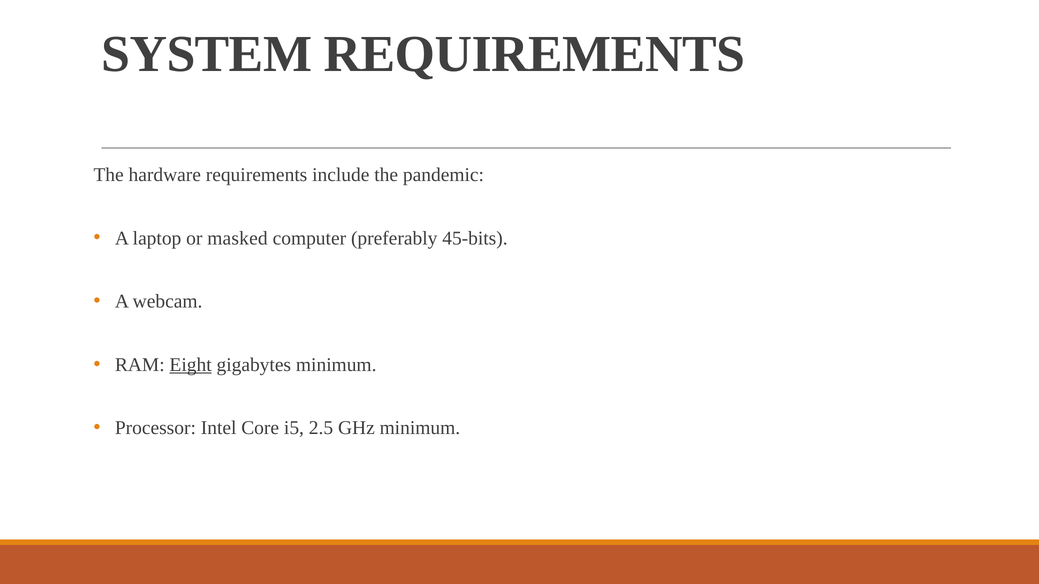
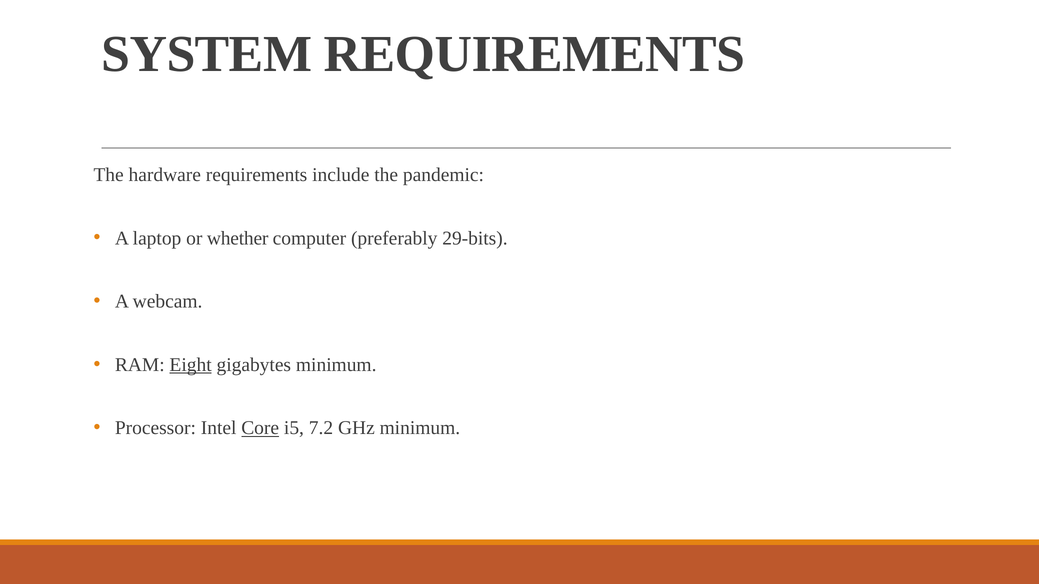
masked: masked -> whether
45-bits: 45-bits -> 29-bits
Core underline: none -> present
2.5: 2.5 -> 7.2
